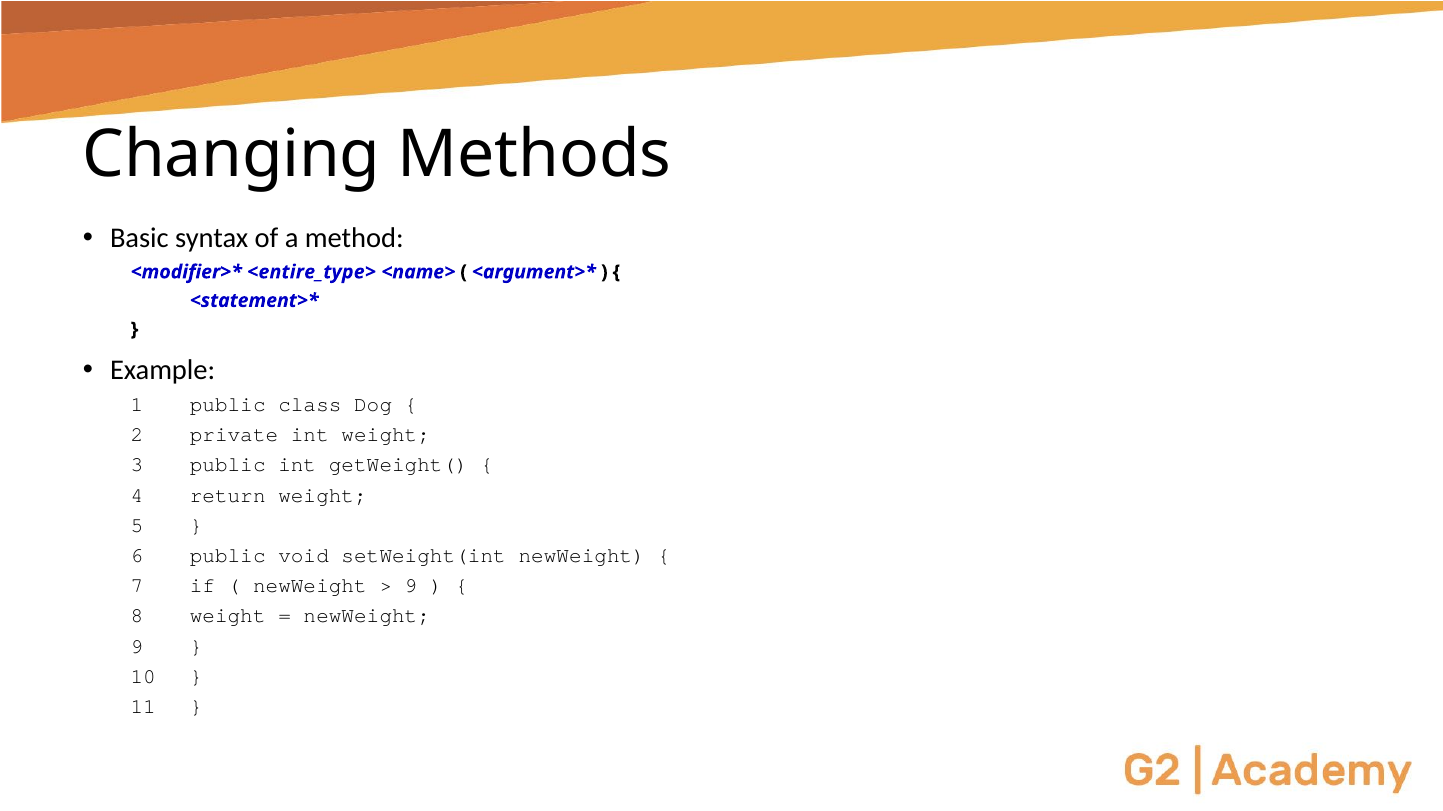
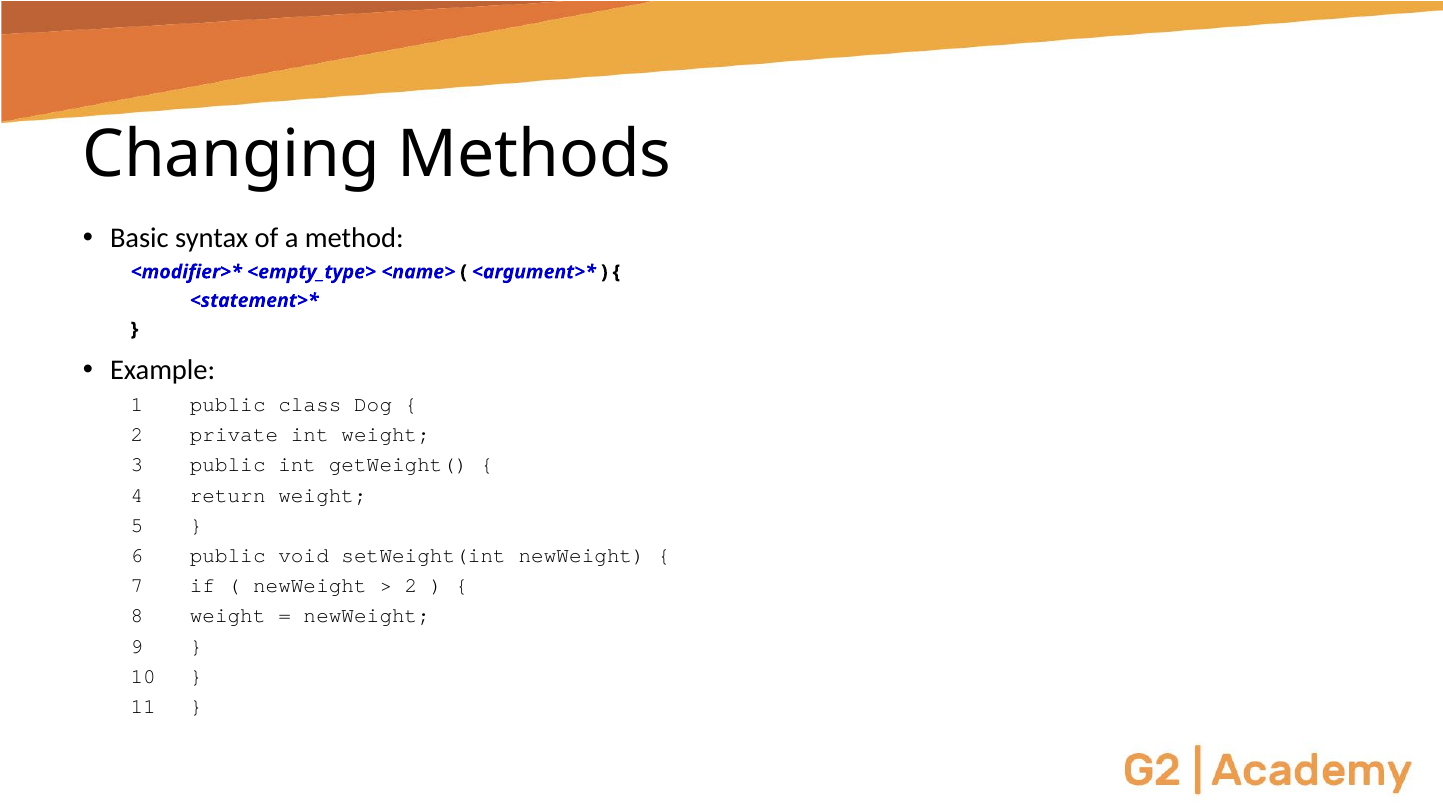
<entire_type>: <entire_type> -> <empty_type>
9 at (411, 586): 9 -> 2
